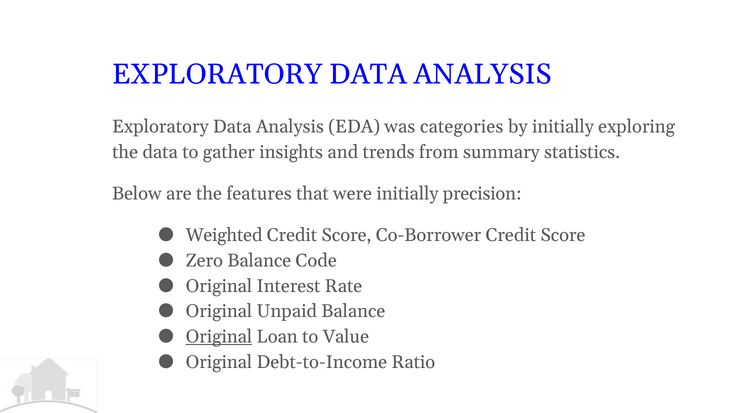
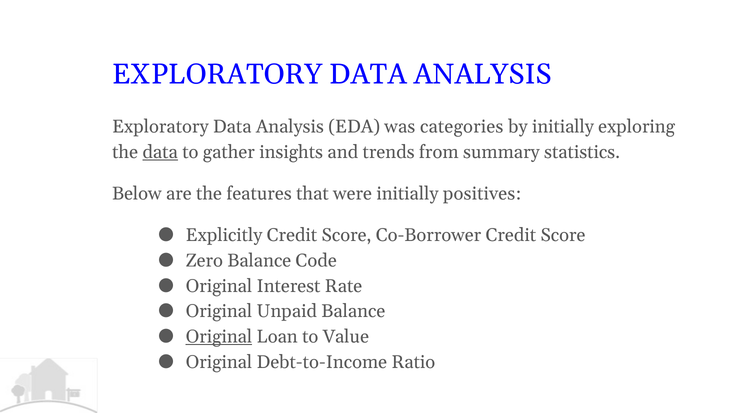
data at (160, 152) underline: none -> present
precision: precision -> positives
Weighted: Weighted -> Explicitly
